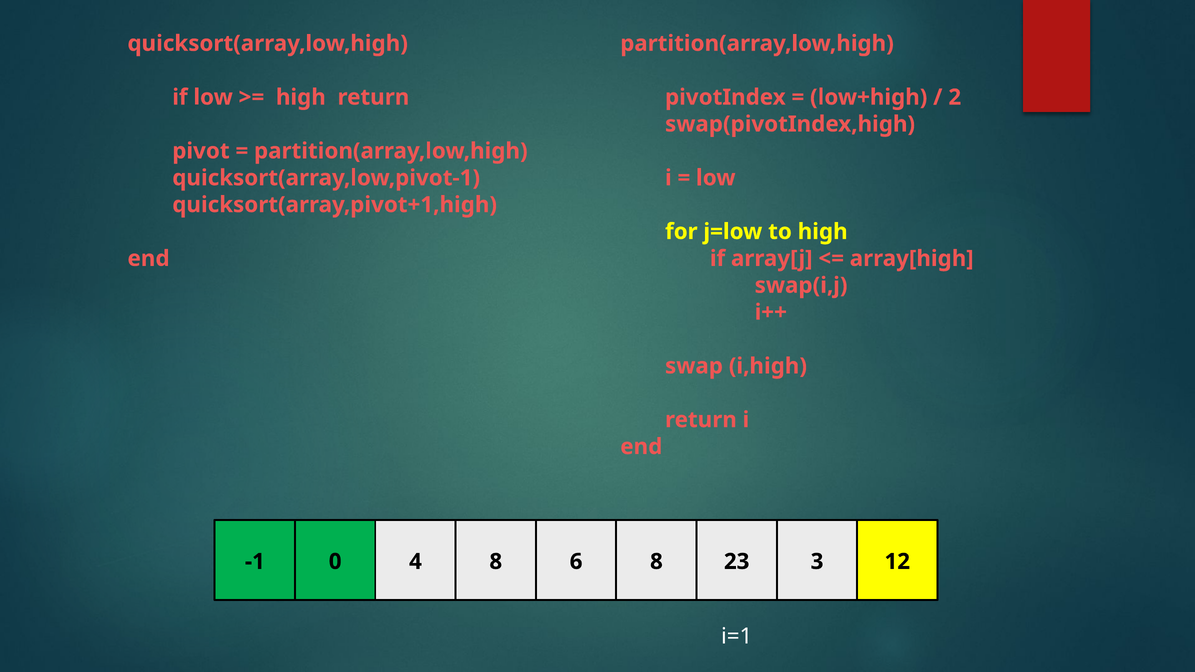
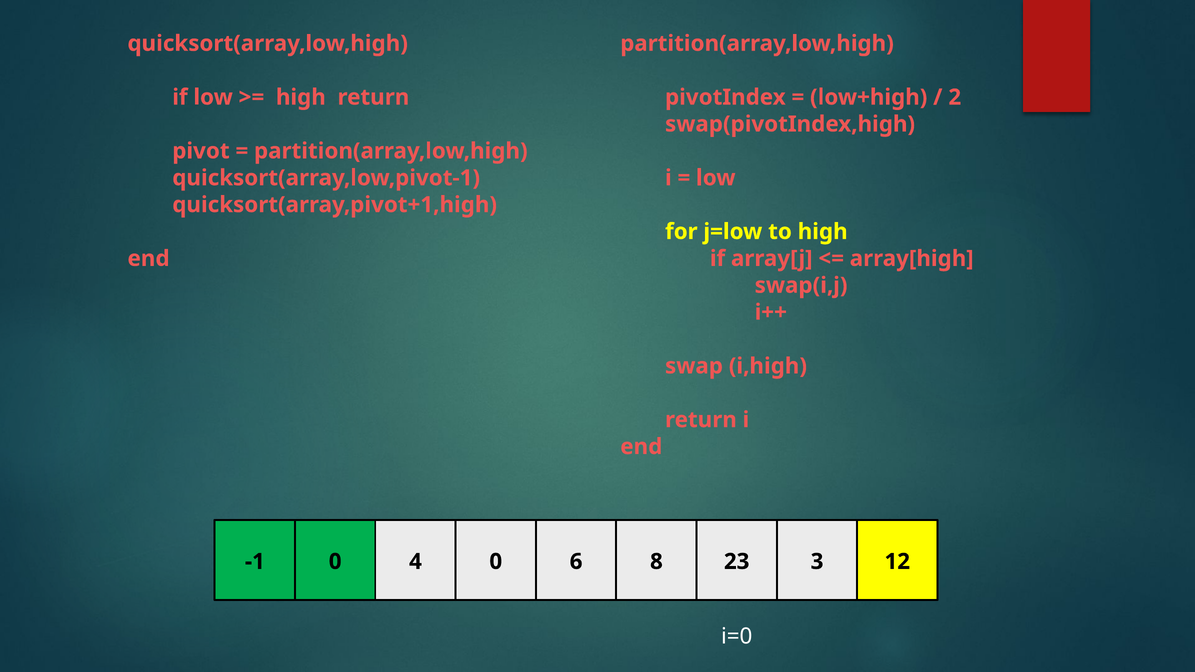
4 8: 8 -> 0
i=1: i=1 -> i=0
